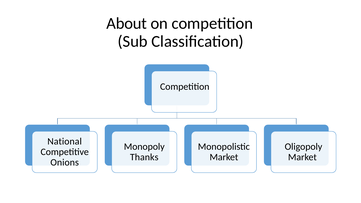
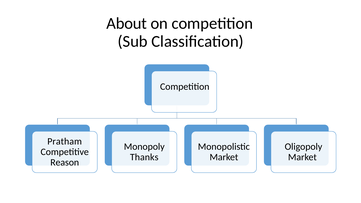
National: National -> Pratham
Onions: Onions -> Reason
